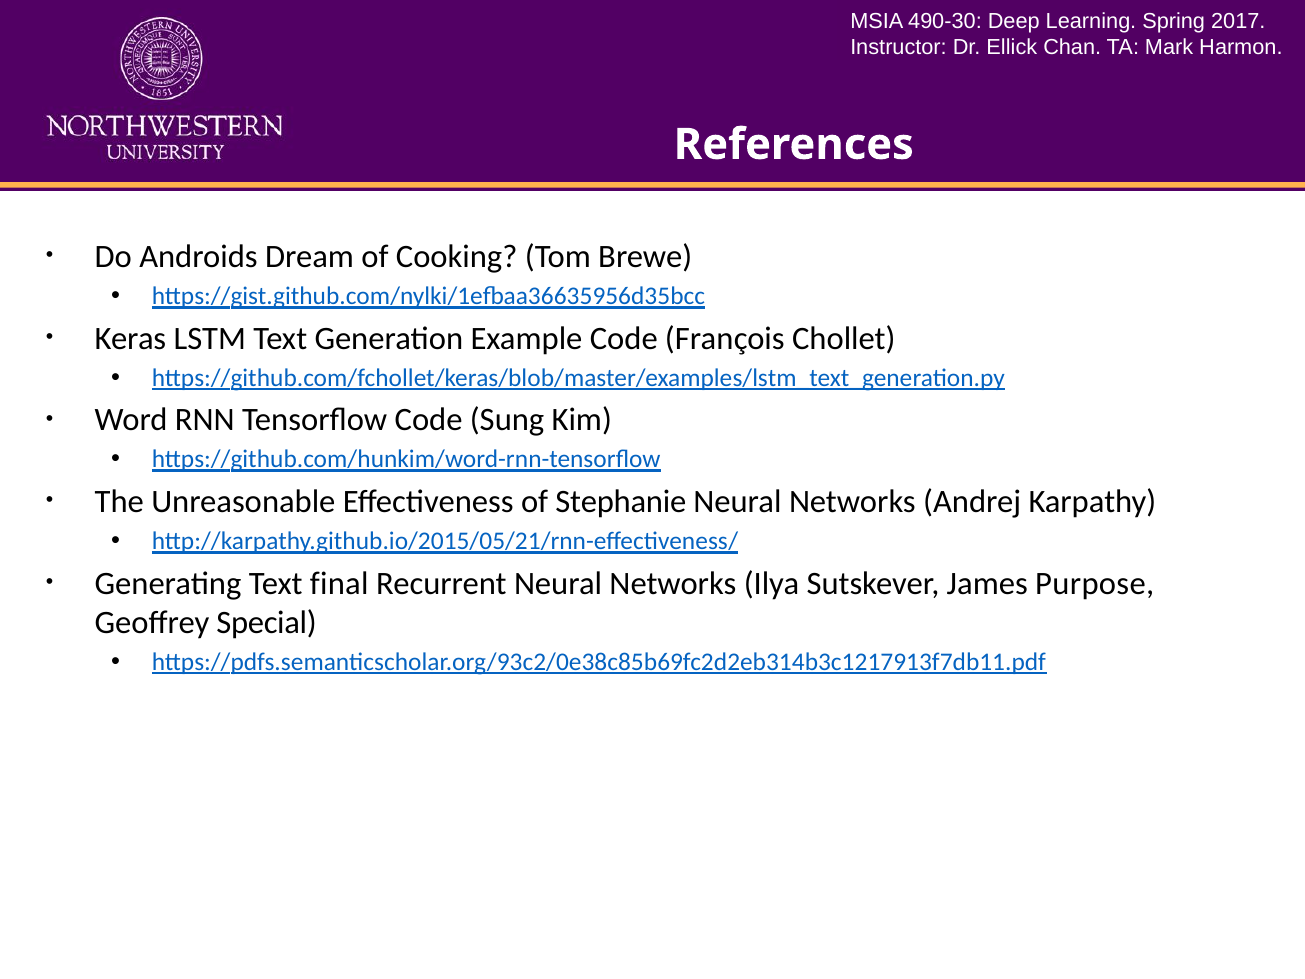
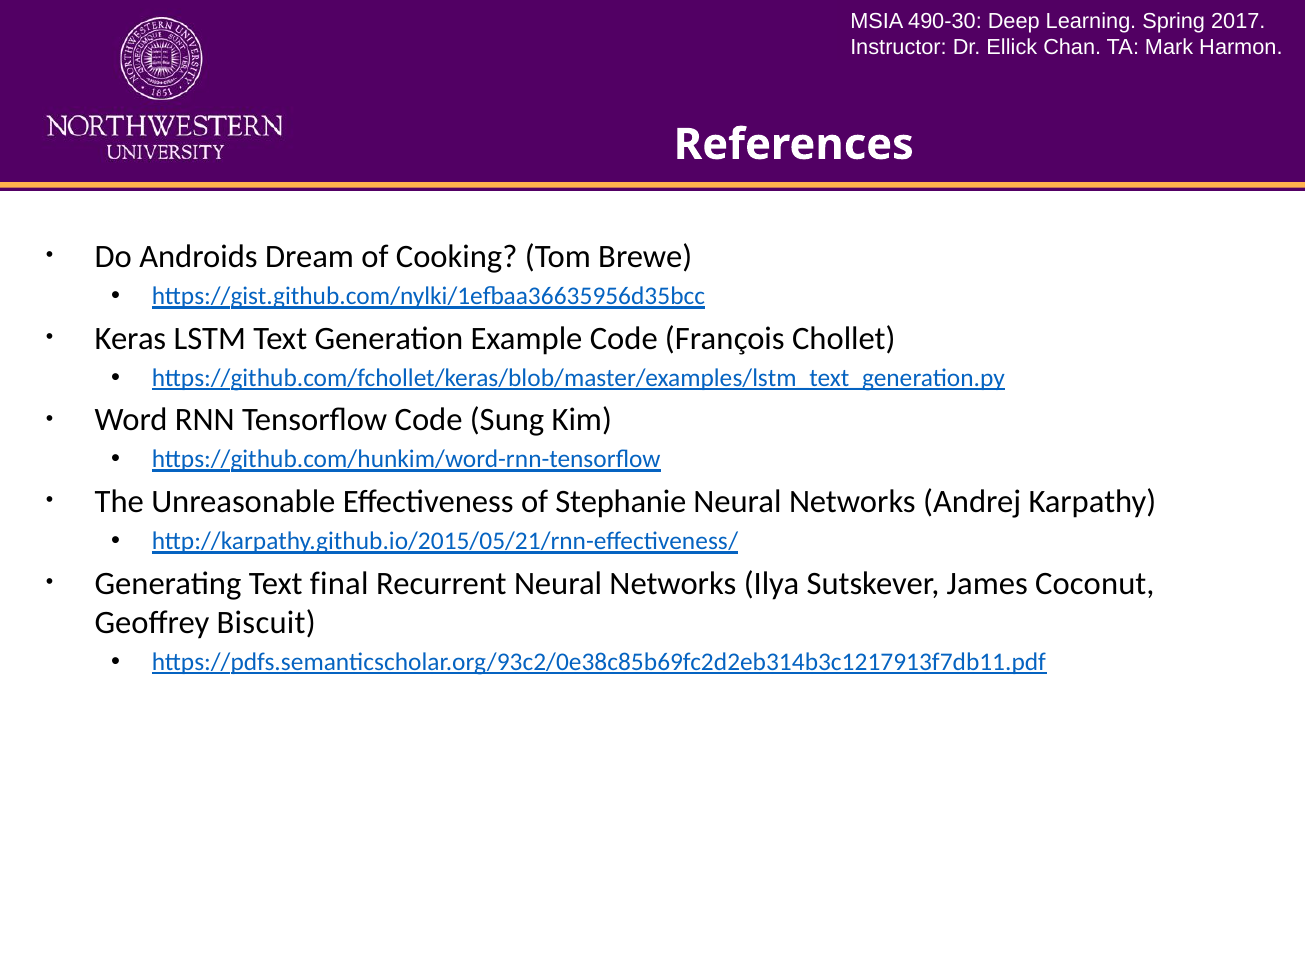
Purpose: Purpose -> Coconut
Special: Special -> Biscuit
